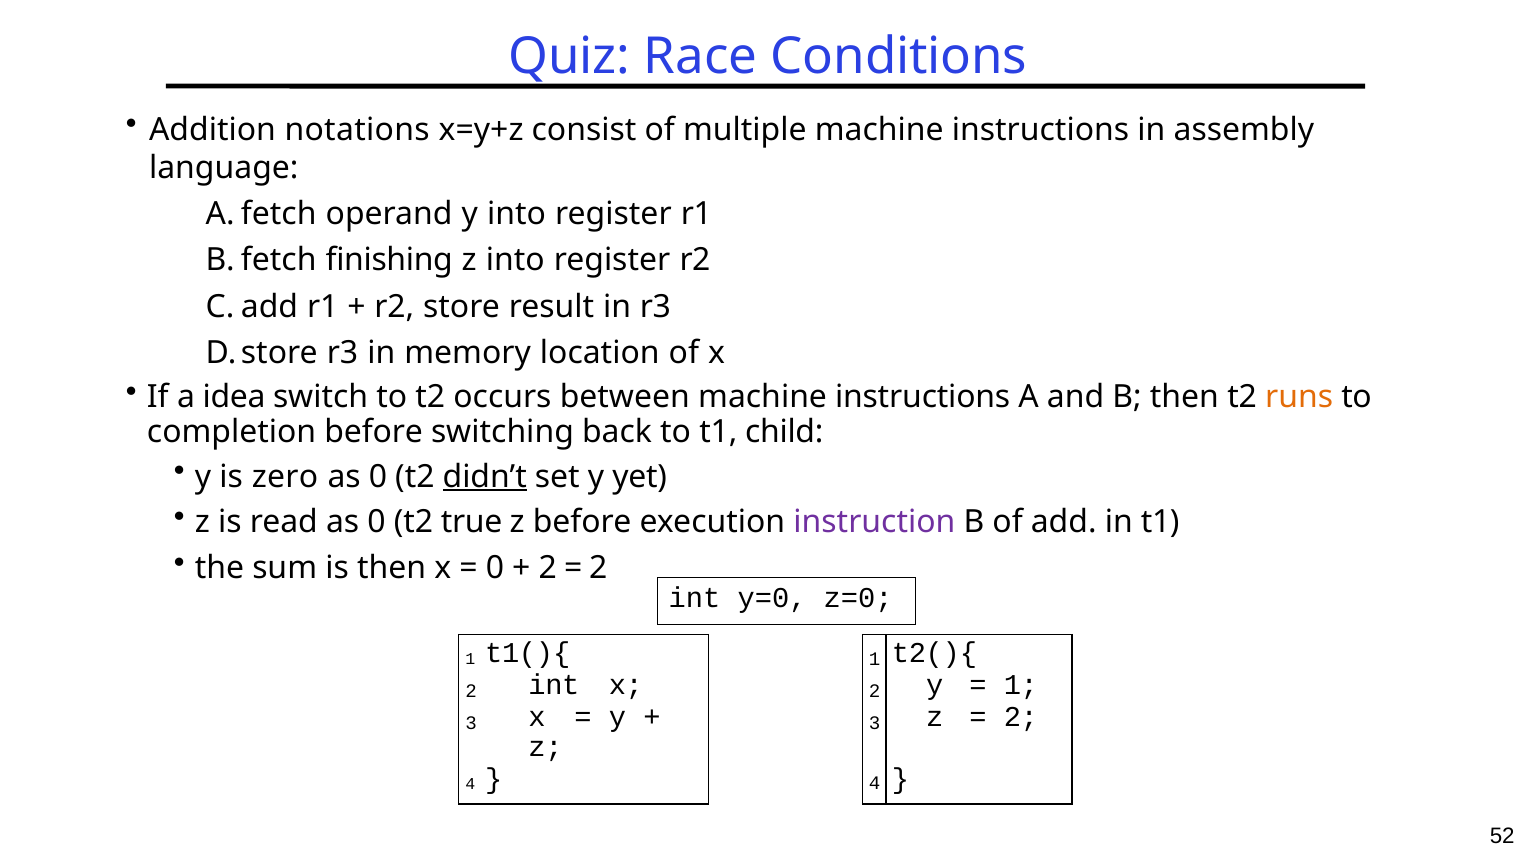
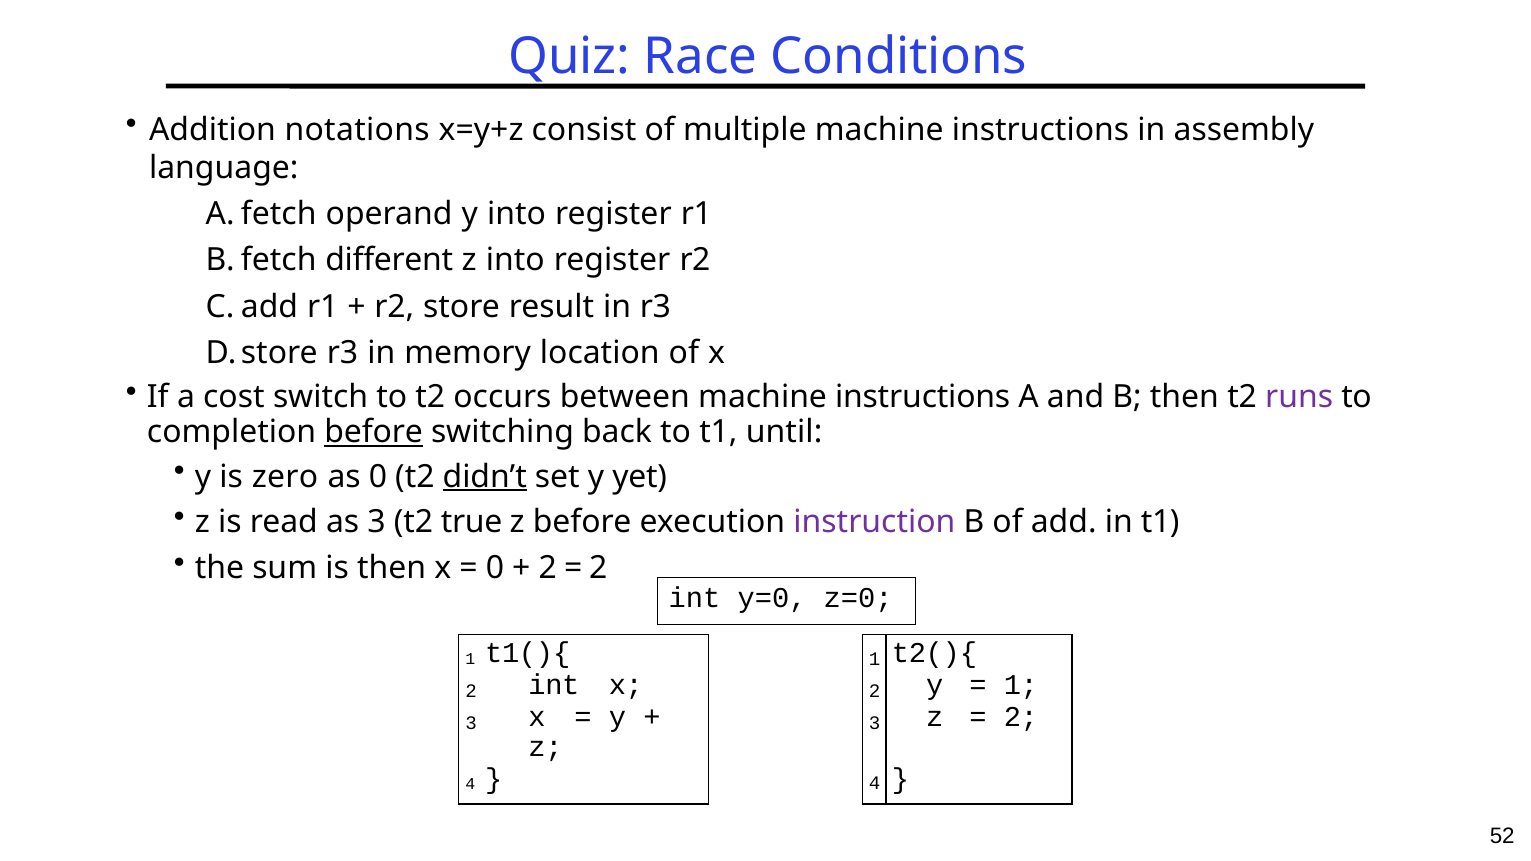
finishing: finishing -> different
idea: idea -> cost
runs colour: orange -> purple
before at (374, 432) underline: none -> present
child: child -> until
read as 0: 0 -> 3
